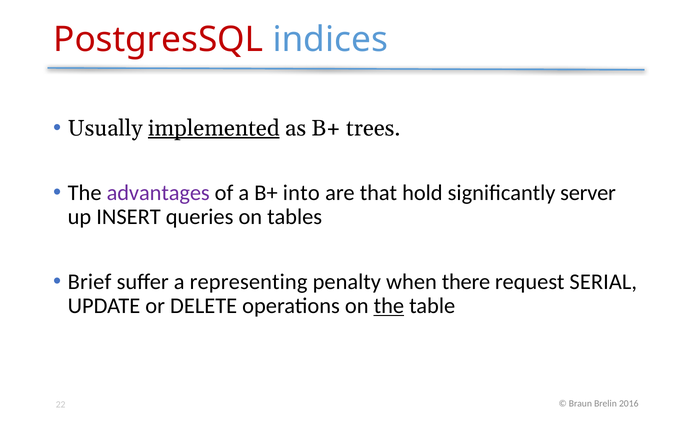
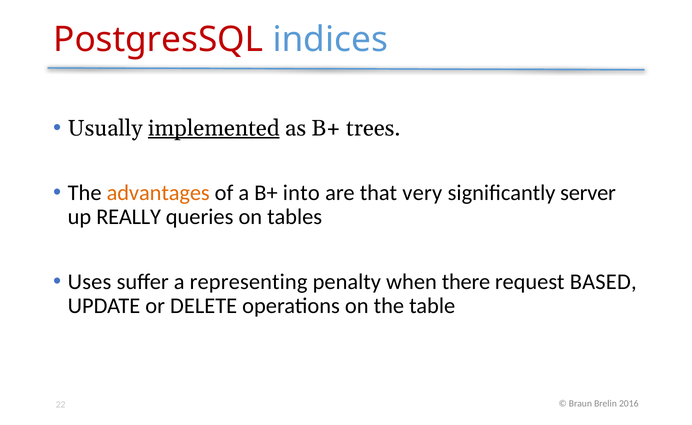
advantages colour: purple -> orange
hold: hold -> very
INSERT: INSERT -> REALLY
Brief: Brief -> Uses
SERIAL: SERIAL -> BASED
the at (389, 306) underline: present -> none
